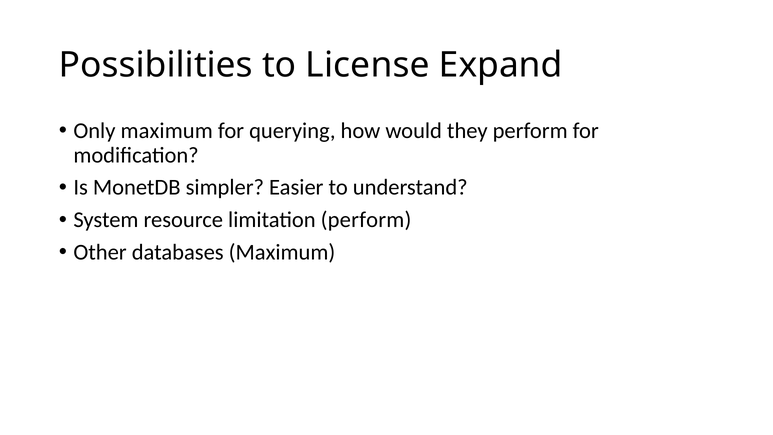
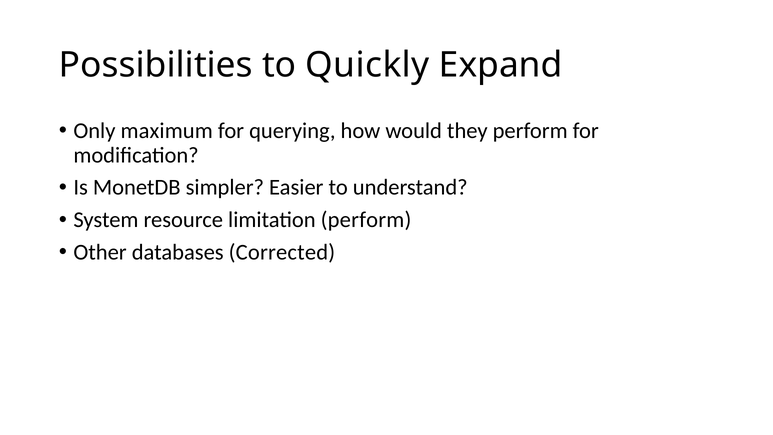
License: License -> Quickly
databases Maximum: Maximum -> Corrected
